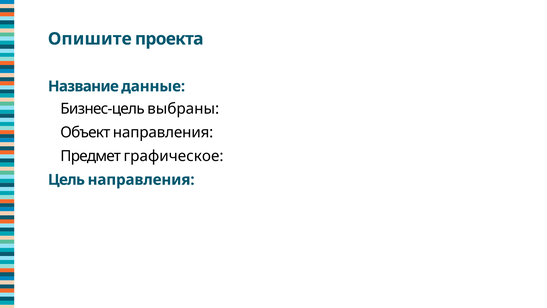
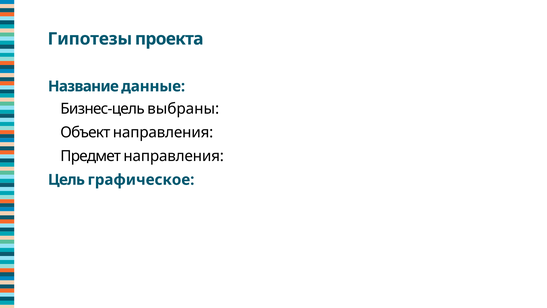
Опишите: Опишите -> Гипотезы
Предмет графическое: графическое -> направления
Цель направления: направления -> графическое
